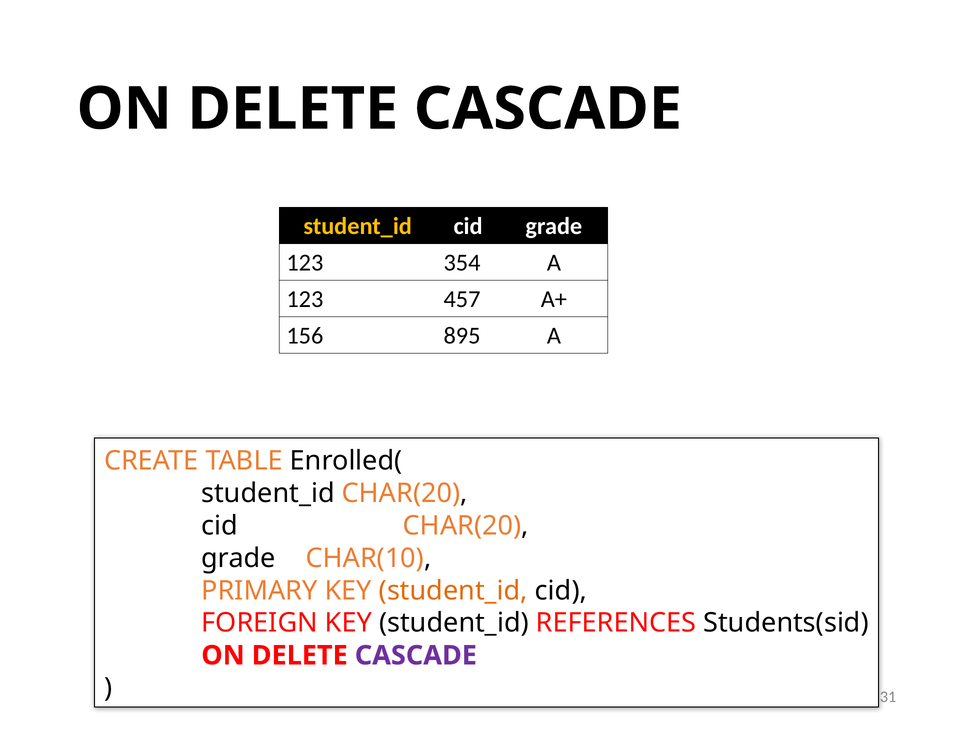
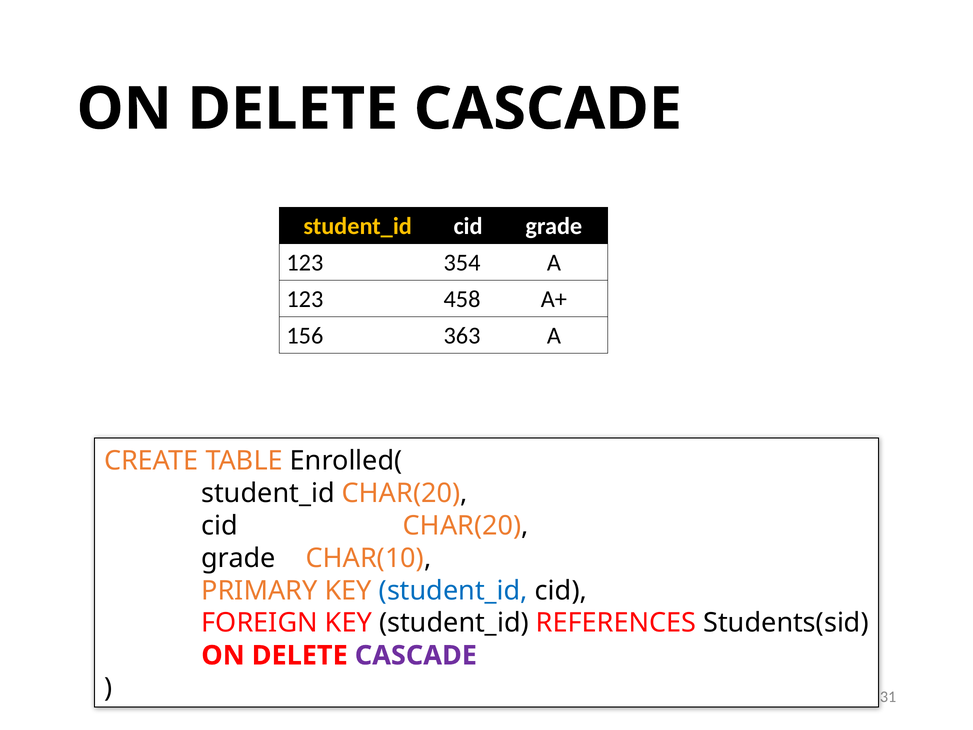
457: 457 -> 458
895: 895 -> 363
student_id at (453, 590) colour: orange -> blue
